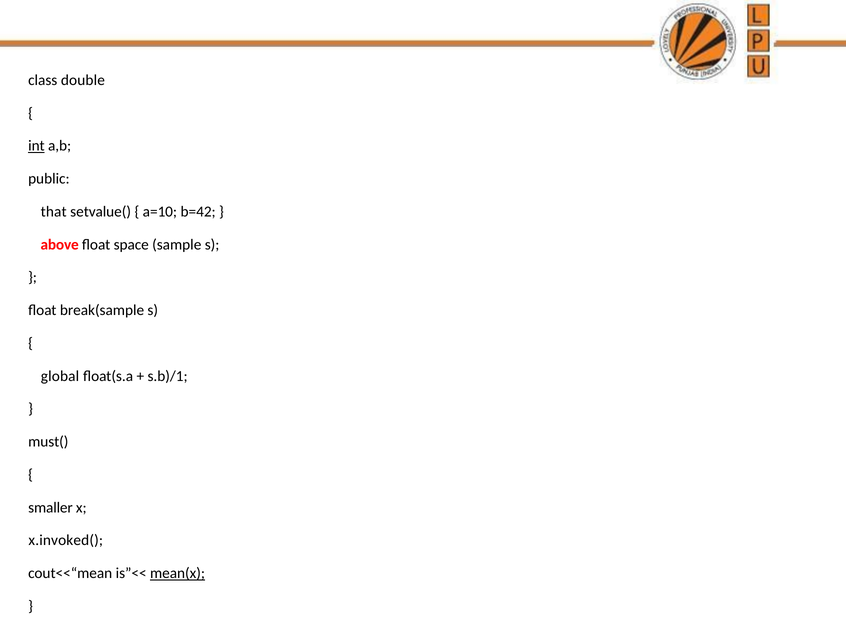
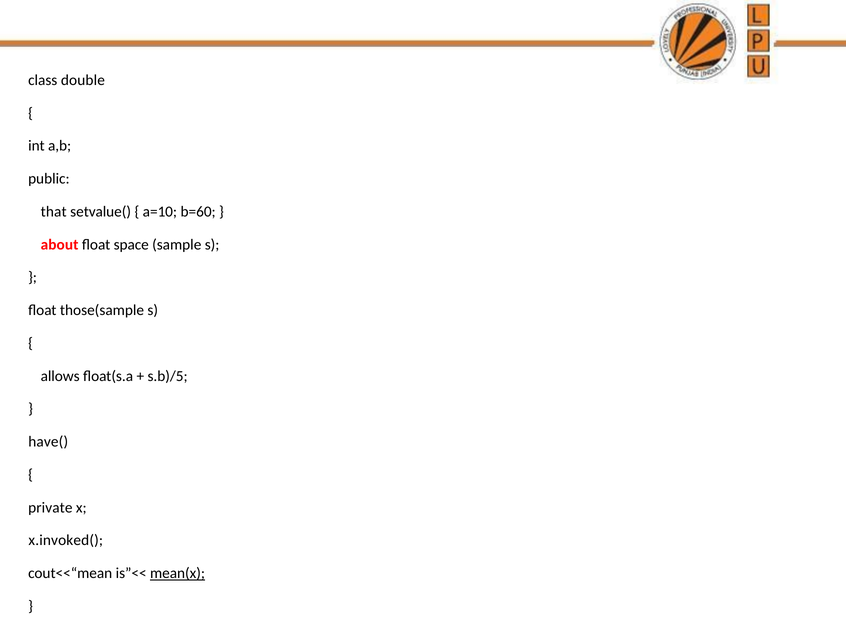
int underline: present -> none
b=42: b=42 -> b=60
above: above -> about
break(sample: break(sample -> those(sample
global: global -> allows
s.b)/1: s.b)/1 -> s.b)/5
must(: must( -> have(
smaller: smaller -> private
